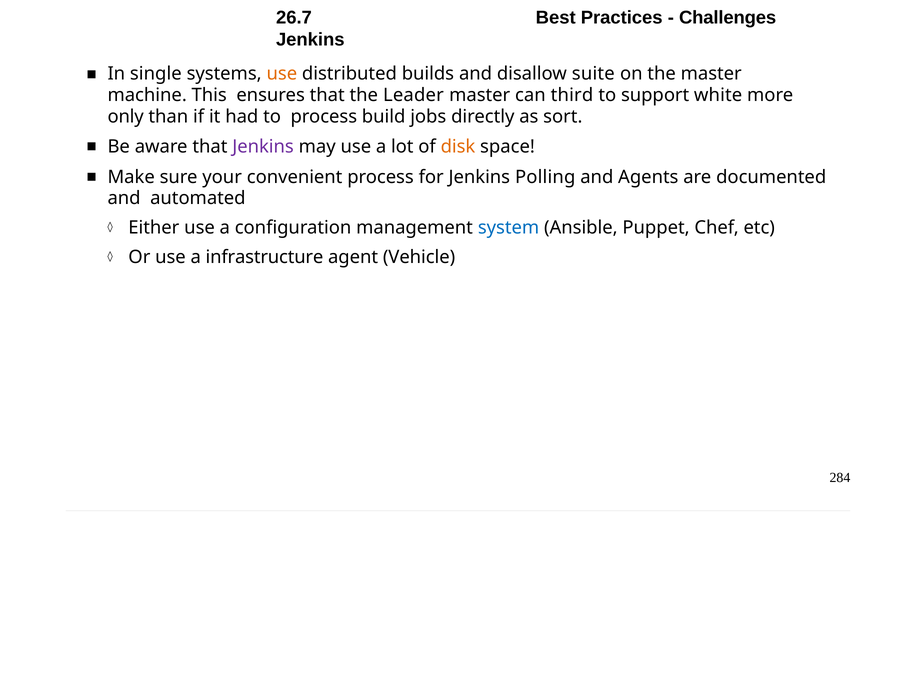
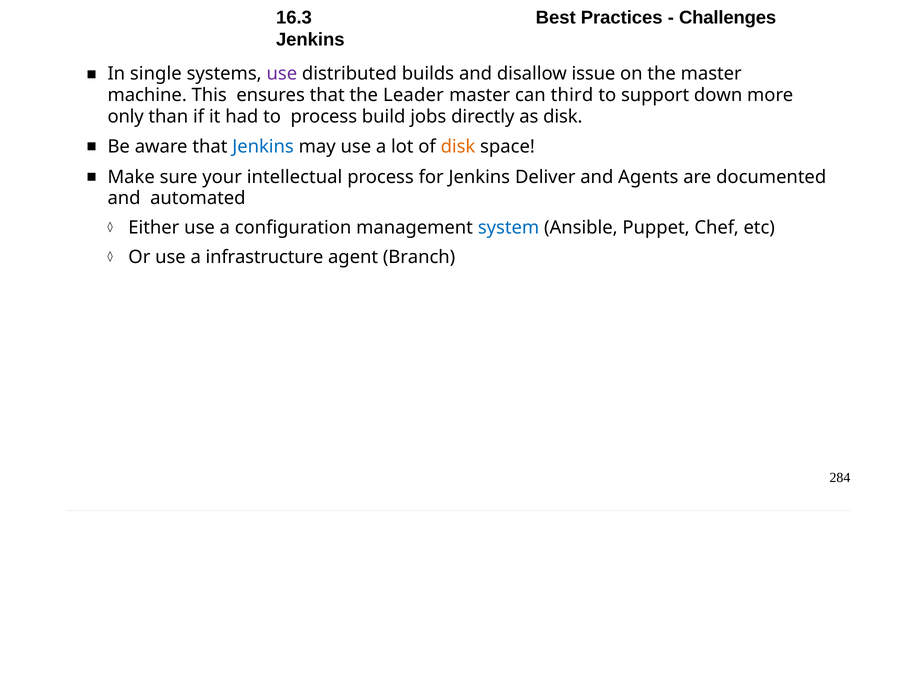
26.7: 26.7 -> 16.3
use at (282, 74) colour: orange -> purple
suite: suite -> issue
white: white -> down
as sort: sort -> disk
Jenkins at (263, 147) colour: purple -> blue
convenient: convenient -> intellectual
Polling: Polling -> Deliver
Vehicle: Vehicle -> Branch
